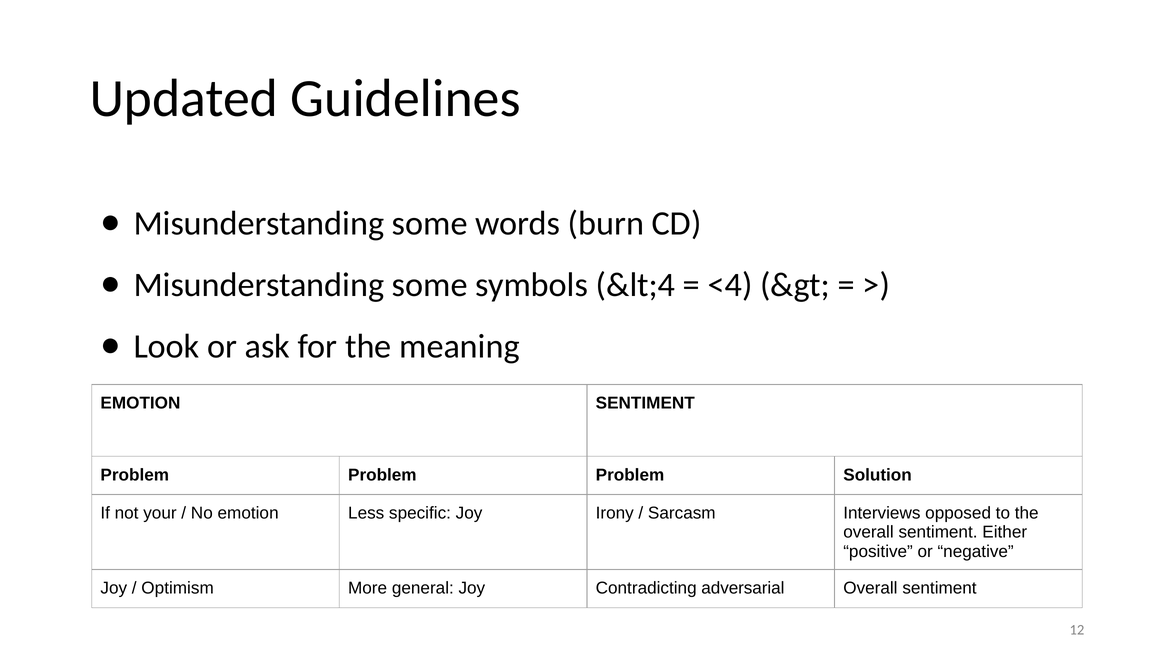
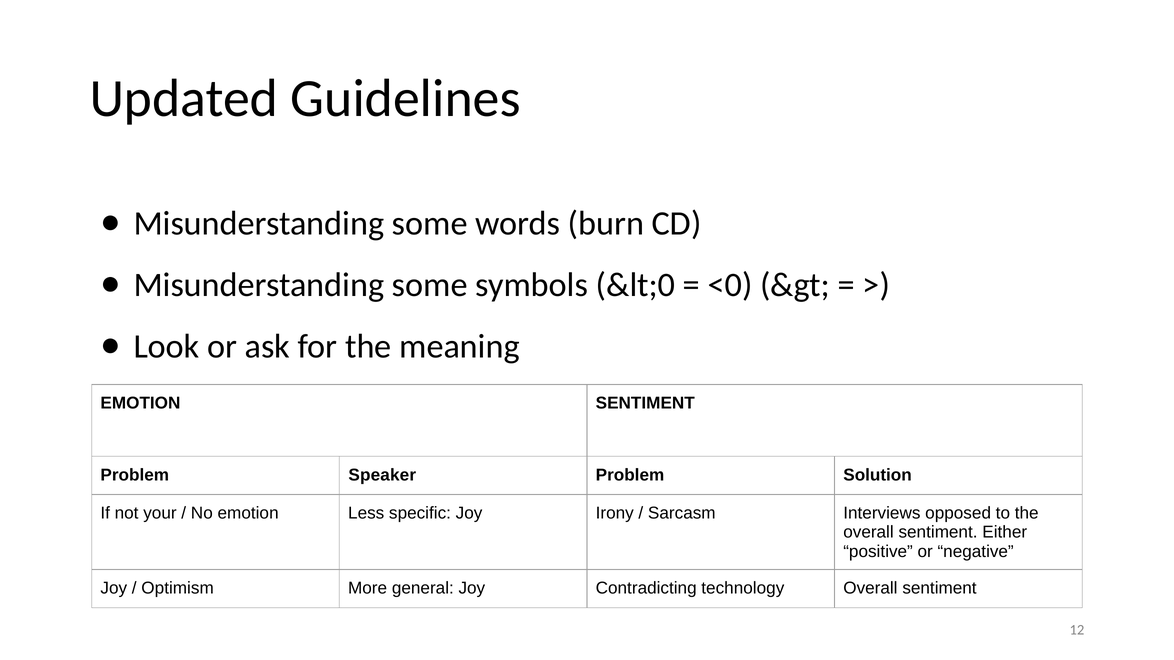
&lt;4: &lt;4 -> &lt;0
<4: <4 -> <0
Problem at (382, 475): Problem -> Speaker
adversarial: adversarial -> technology
